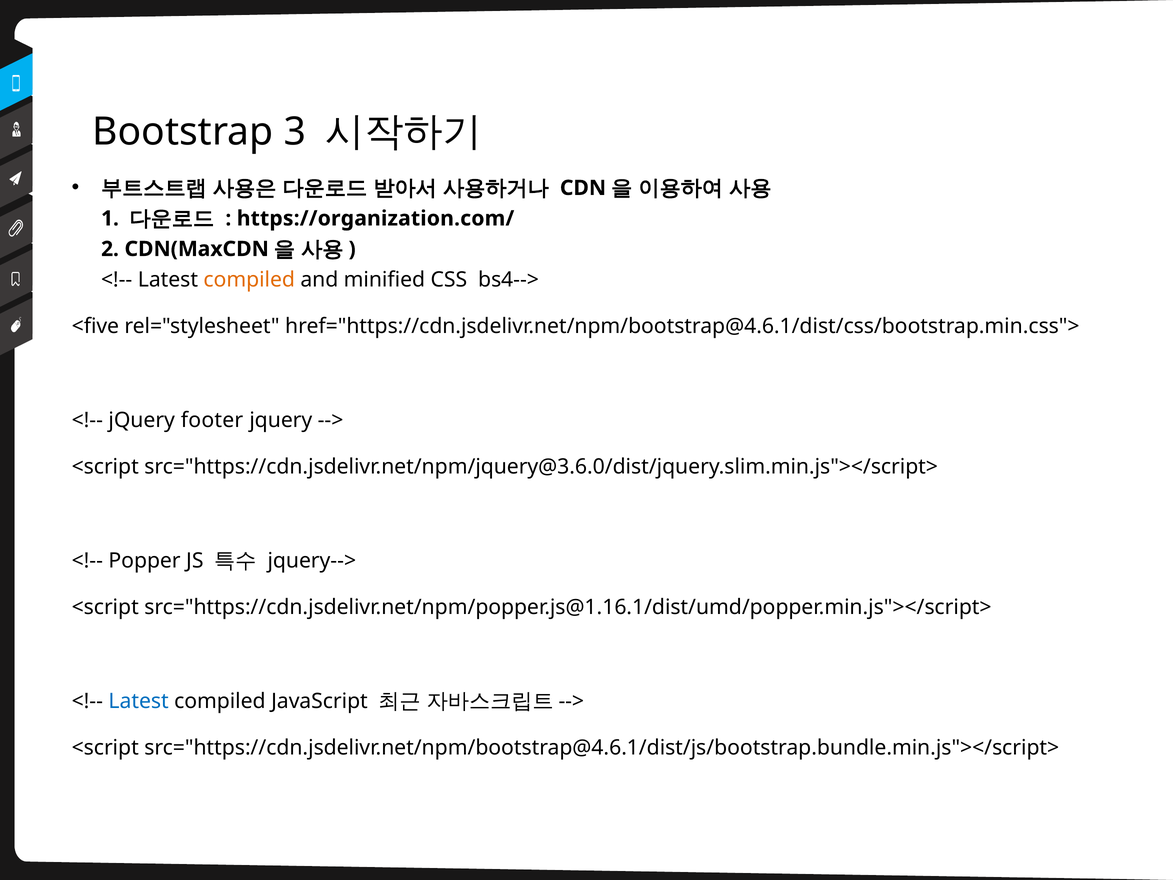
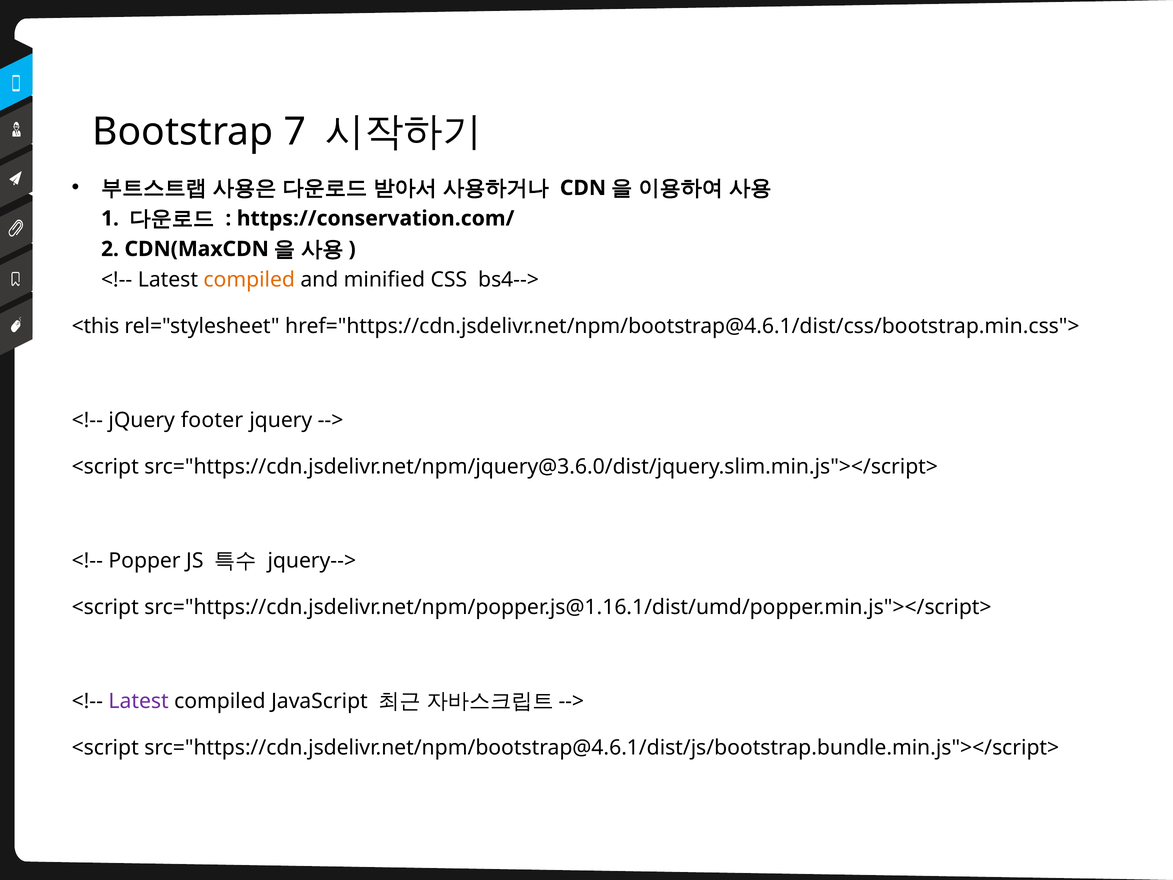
3: 3 -> 7
https://organization.com/: https://organization.com/ -> https://conservation.com/
<five: <five -> <this
Latest at (139, 701) colour: blue -> purple
